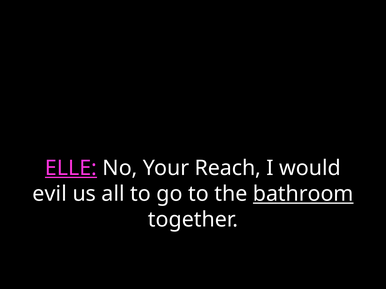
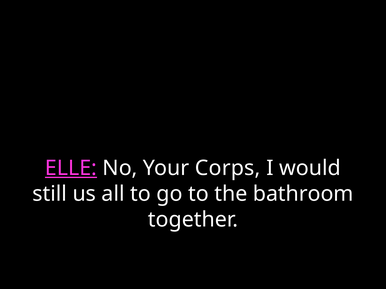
Reach: Reach -> Corps
evil: evil -> still
bathroom underline: present -> none
